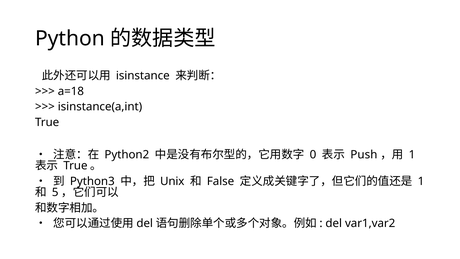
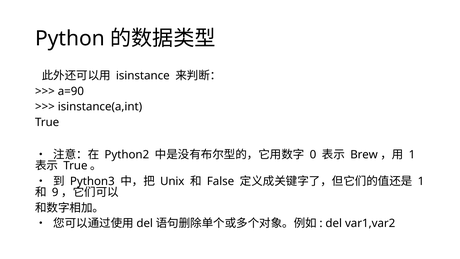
a=18: a=18 -> a=90
Push: Push -> Brew
5: 5 -> 9
